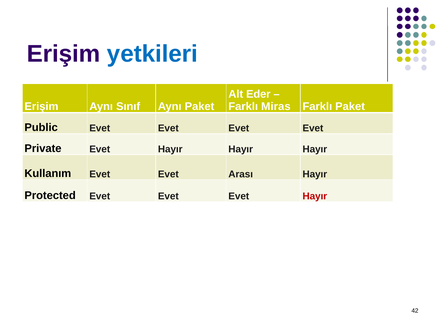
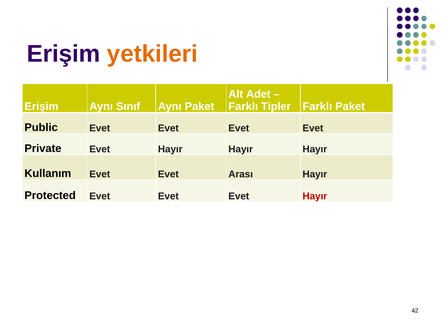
yetkileri colour: blue -> orange
Eder: Eder -> Adet
Miras: Miras -> Tipler
